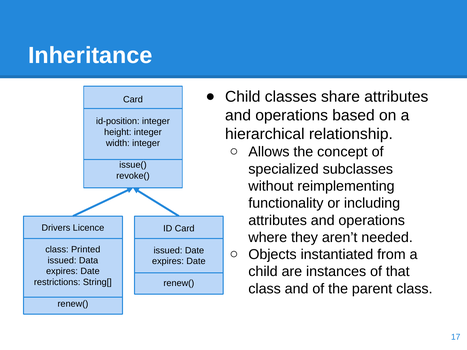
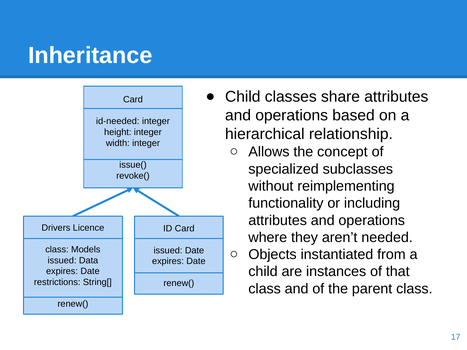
id-position: id-position -> id-needed
Printed: Printed -> Models
